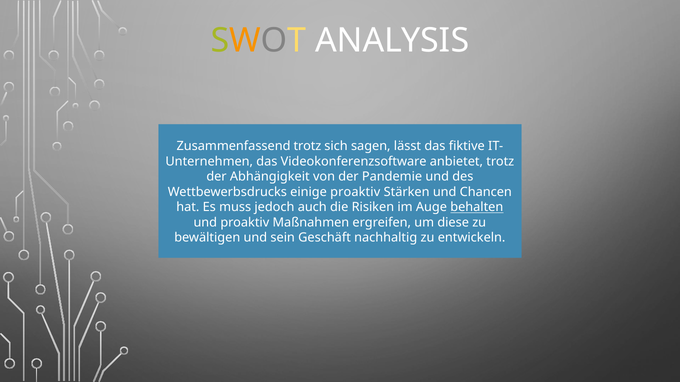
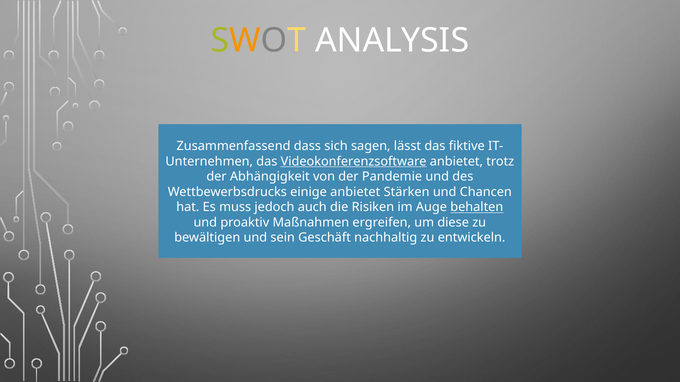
Zusammenfassend trotz: trotz -> dass
Videokonferenzsoftware underline: none -> present
einige proaktiv: proaktiv -> anbietet
